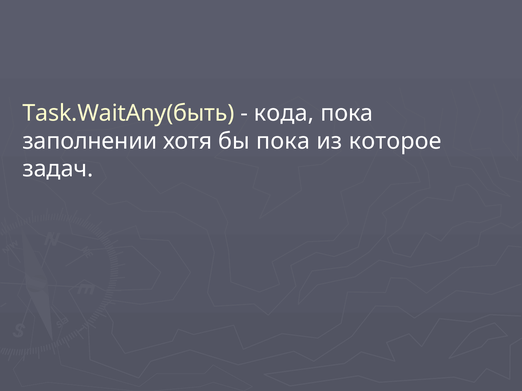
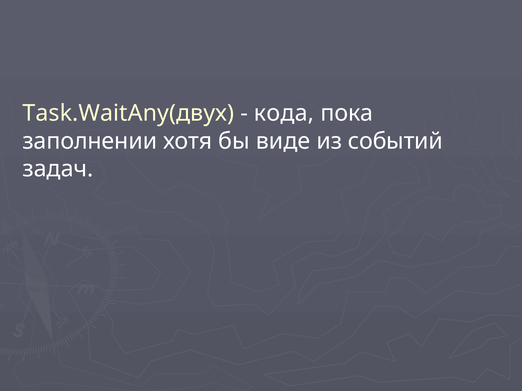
Task.WaitAny(быть: Task.WaitAny(быть -> Task.WaitAny(двух
бы пока: пока -> виде
которое: которое -> событий
